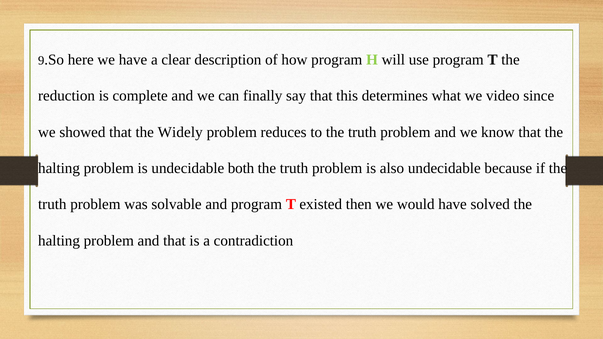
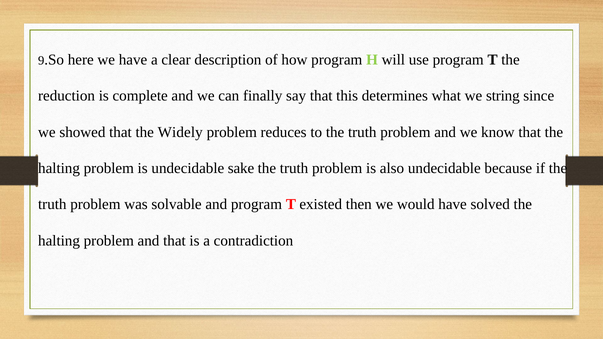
video: video -> string
both: both -> sake
